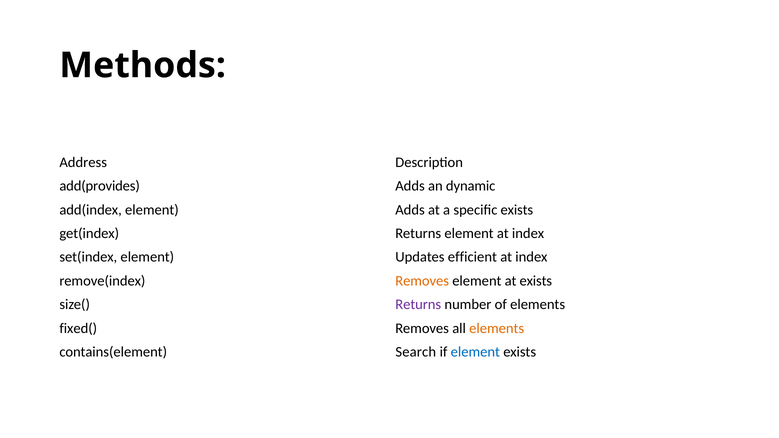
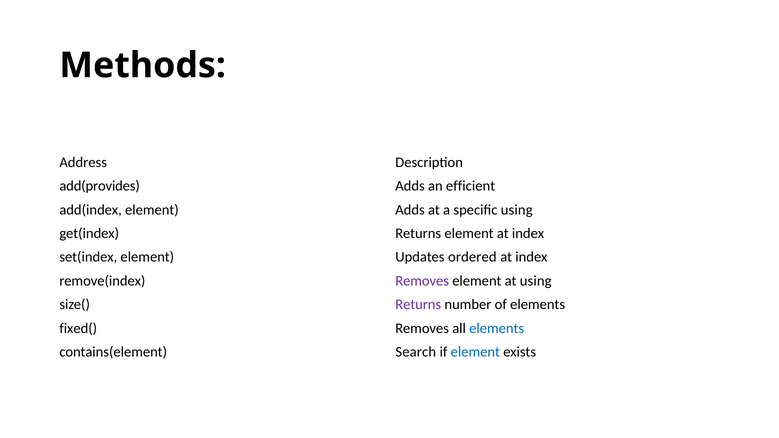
dynamic: dynamic -> efficient
specific exists: exists -> using
efficient: efficient -> ordered
Removes at (422, 281) colour: orange -> purple
at exists: exists -> using
elements at (497, 328) colour: orange -> blue
